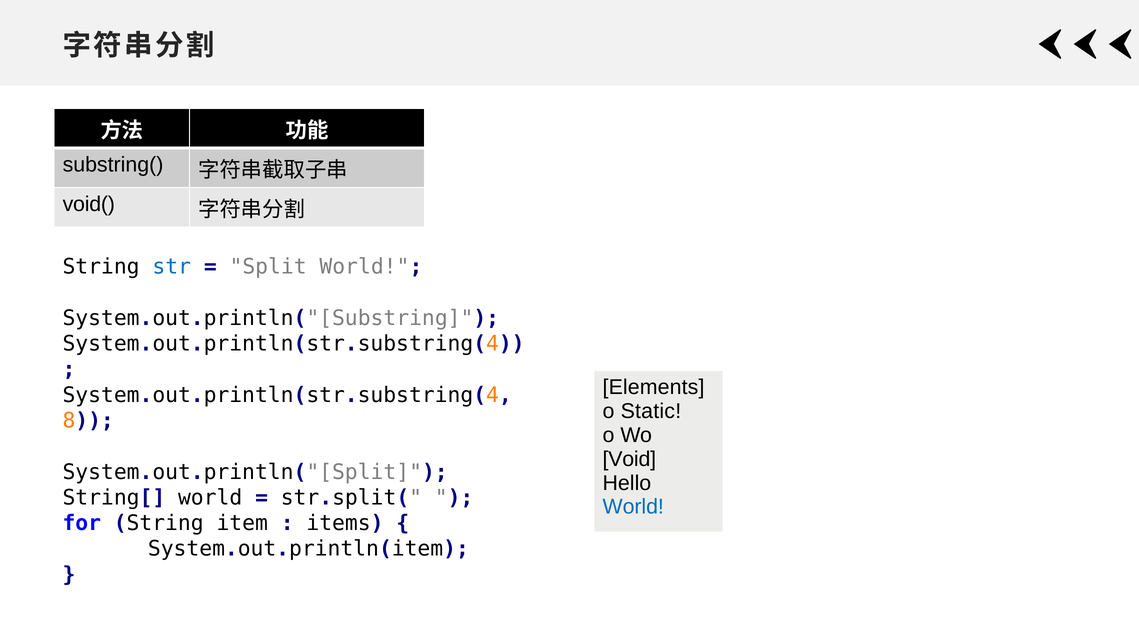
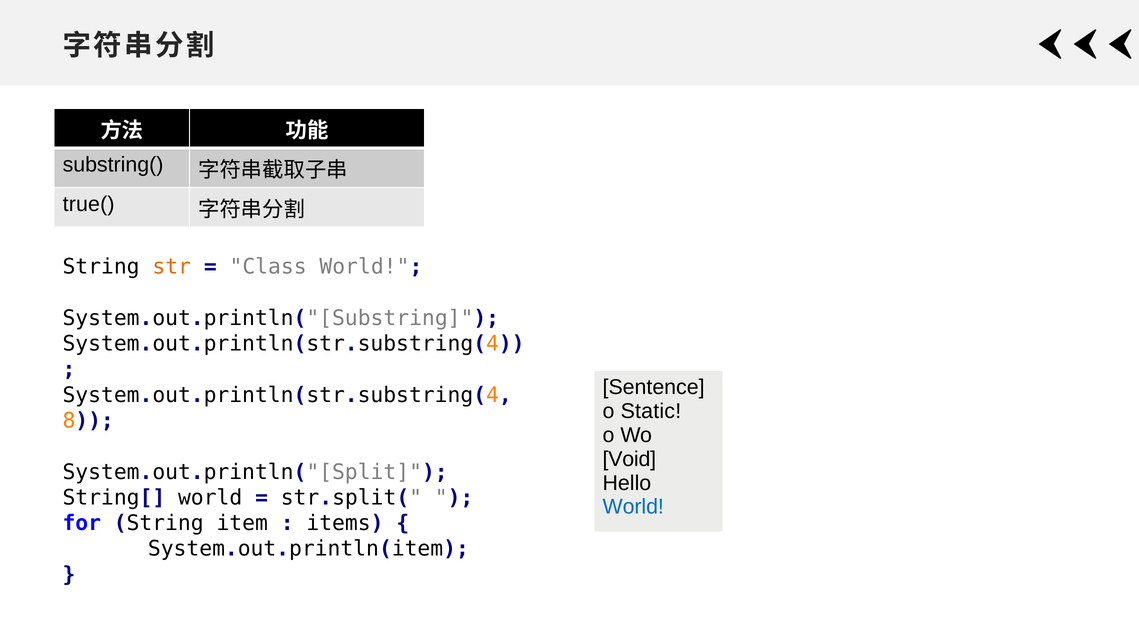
void(: void( -> true(
str colour: blue -> orange
Split: Split -> Class
Elements: Elements -> Sentence
